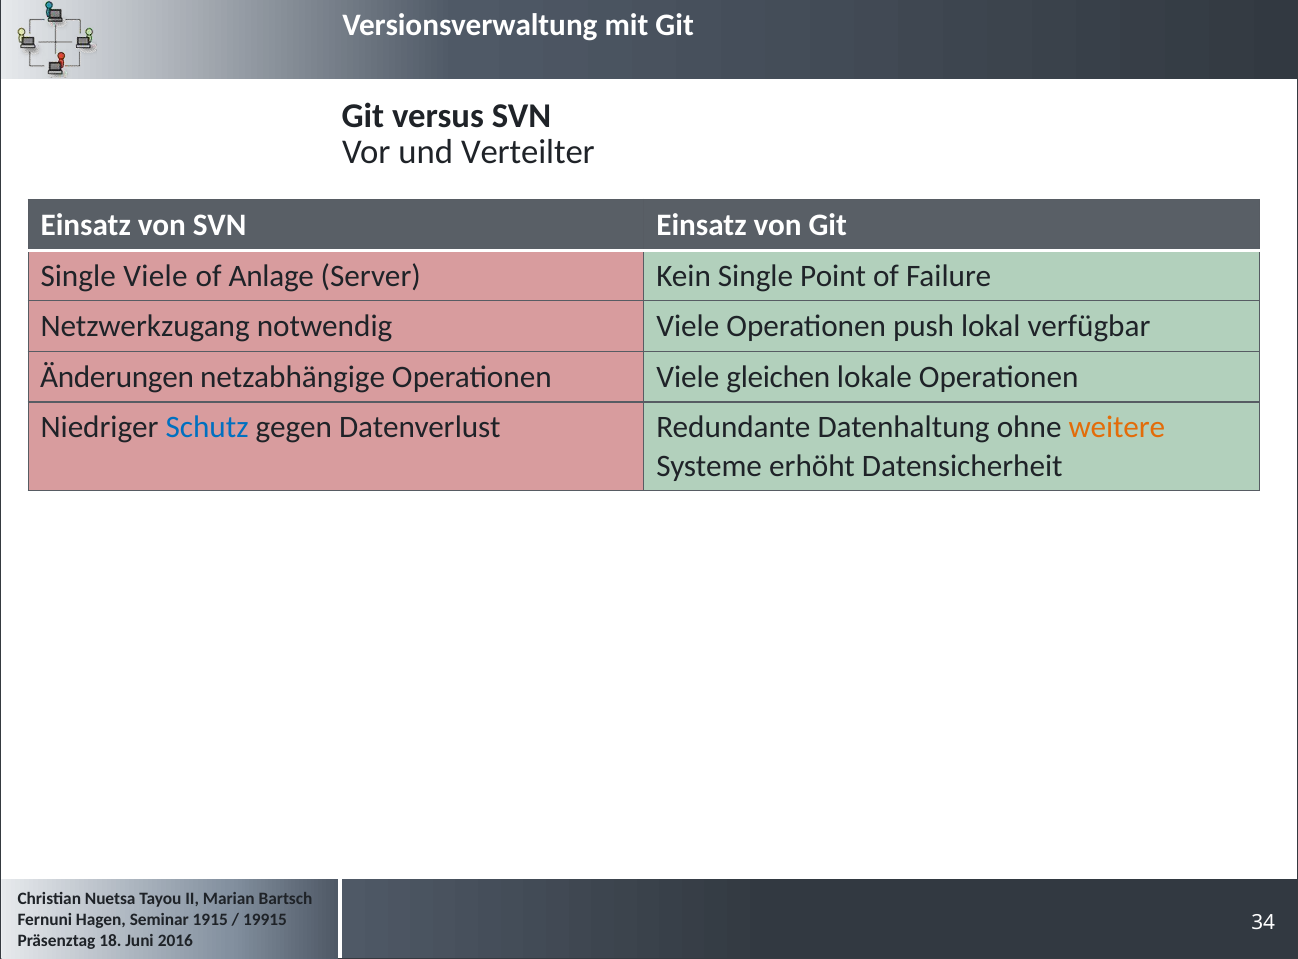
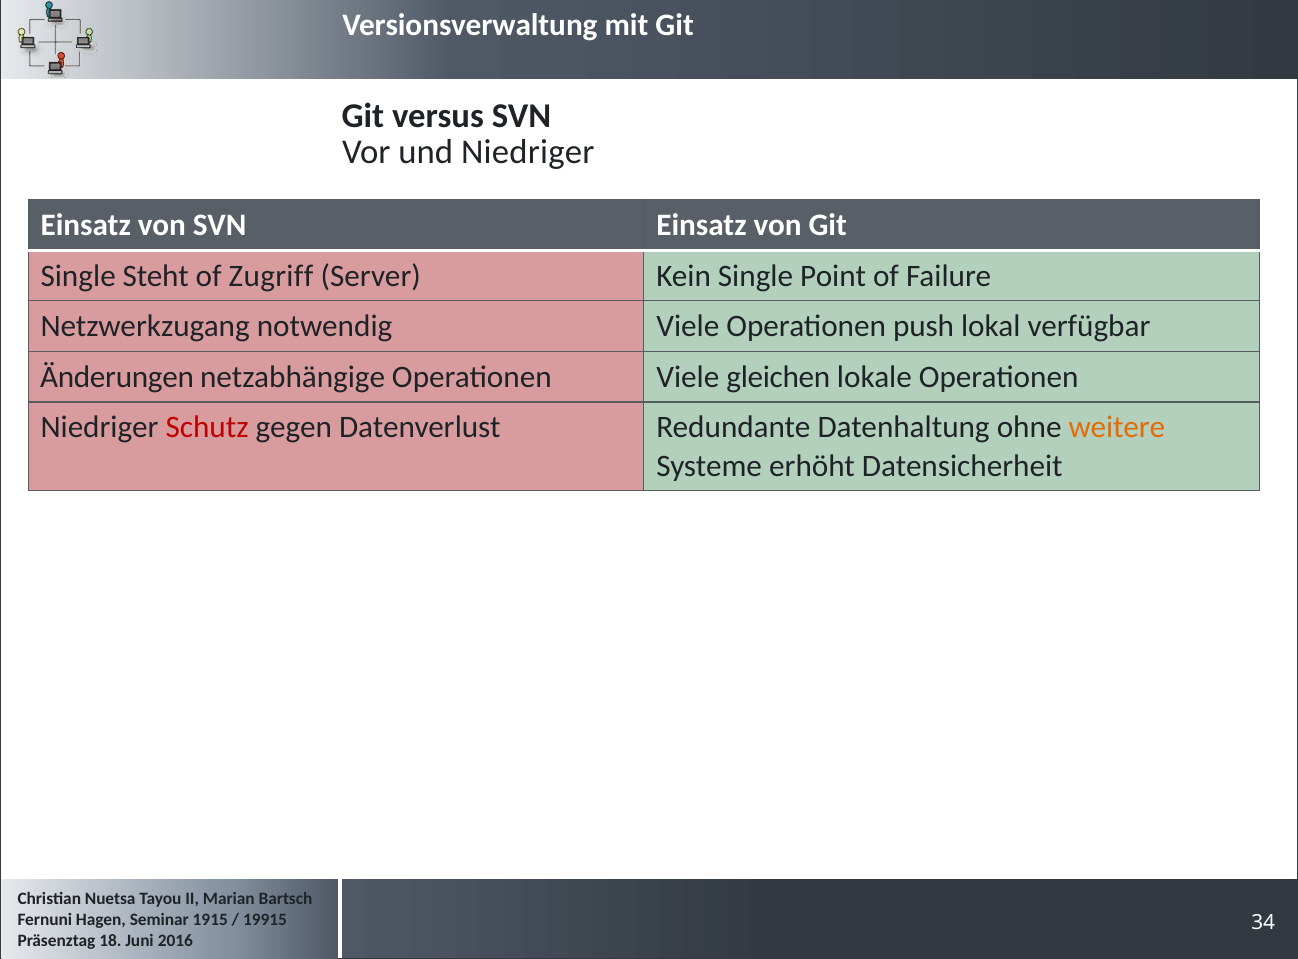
und Verteilter: Verteilter -> Niedriger
Single Viele: Viele -> Steht
Anlage: Anlage -> Zugriff
Schutz colour: blue -> red
